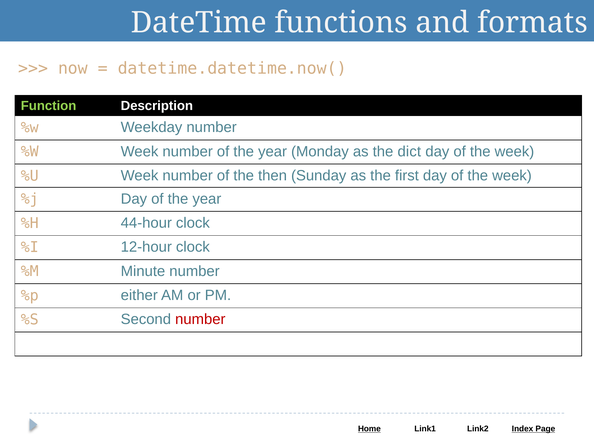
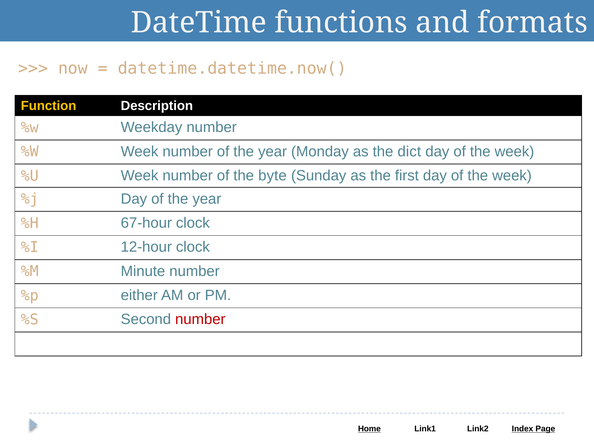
Function colour: light green -> yellow
then: then -> byte
44-hour: 44-hour -> 67-hour
